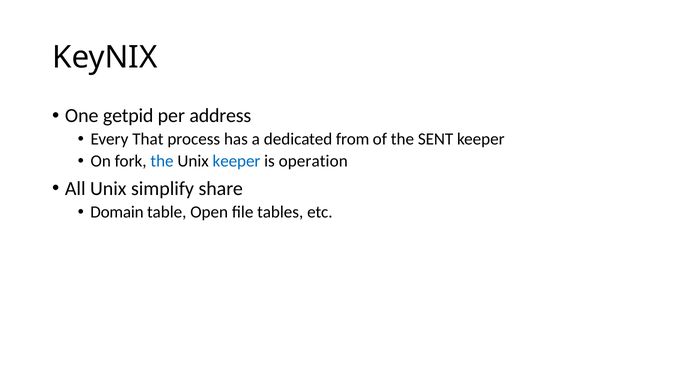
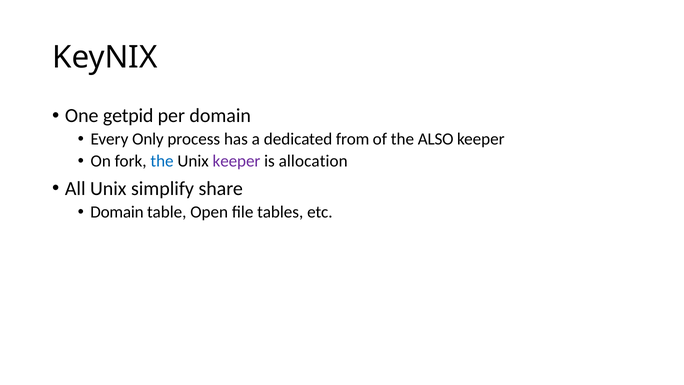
per address: address -> domain
That: That -> Only
SENT: SENT -> ALSO
keeper at (236, 161) colour: blue -> purple
operation: operation -> allocation
